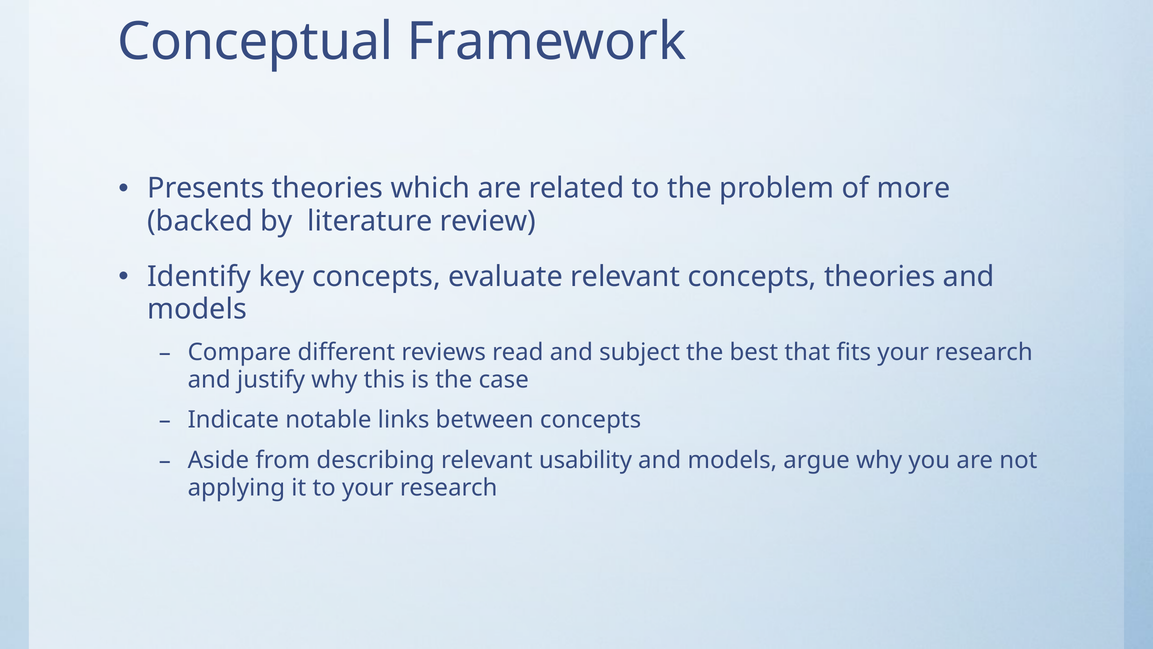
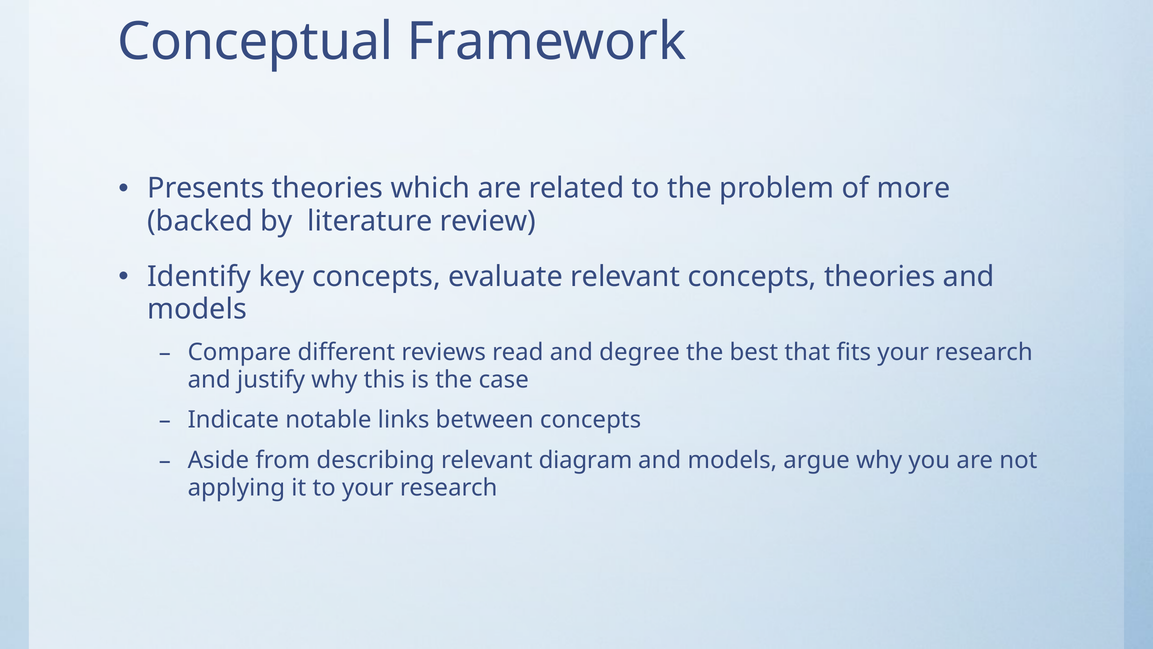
subject: subject -> degree
usability: usability -> diagram
